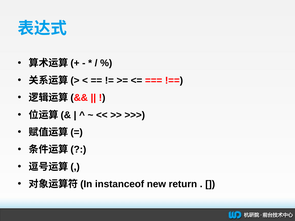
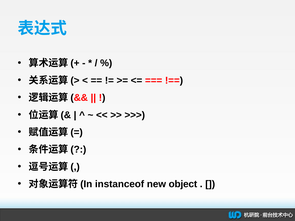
return: return -> object
